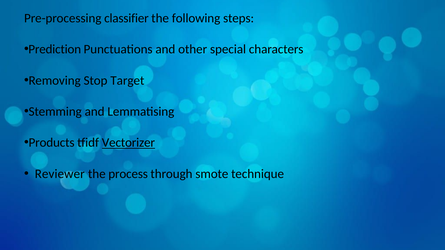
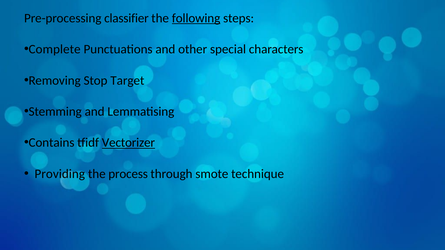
following underline: none -> present
Prediction: Prediction -> Complete
Products: Products -> Contains
Reviewer: Reviewer -> Providing
